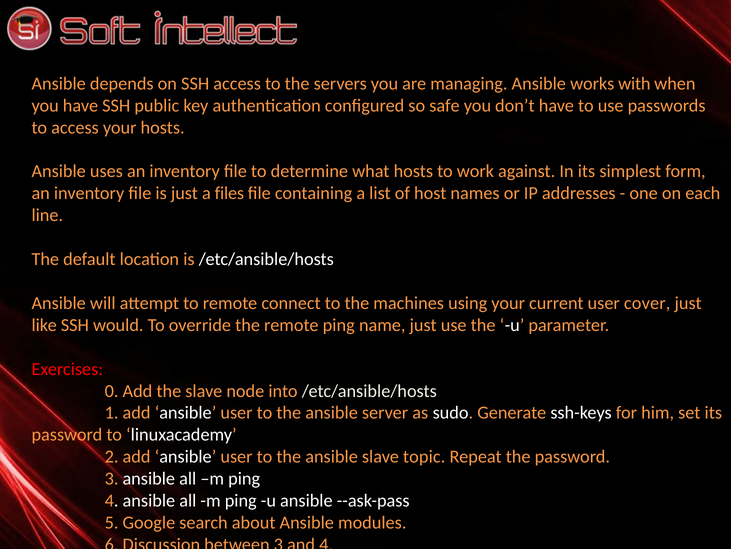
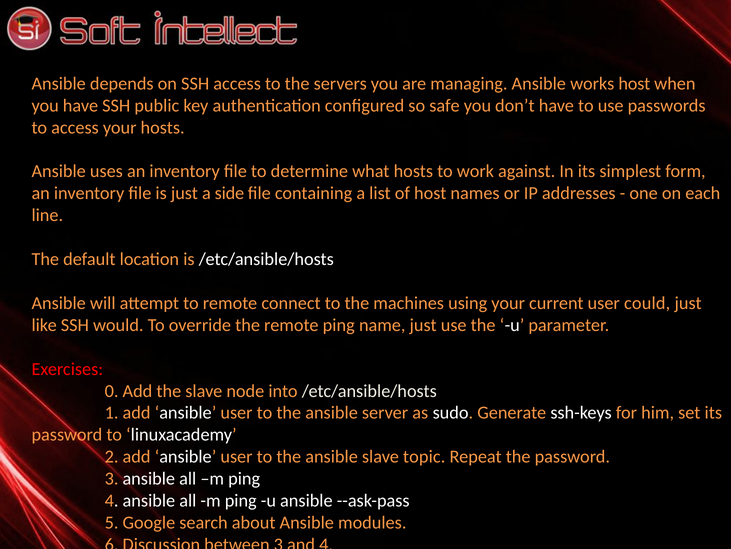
works with: with -> host
files: files -> side
cover: cover -> could
